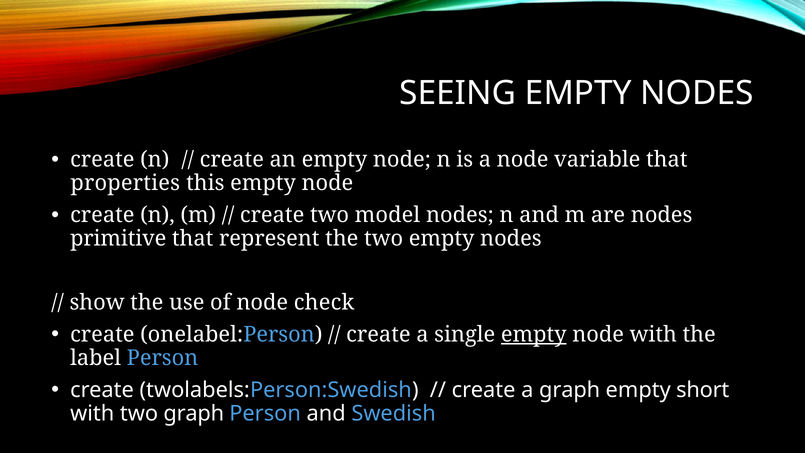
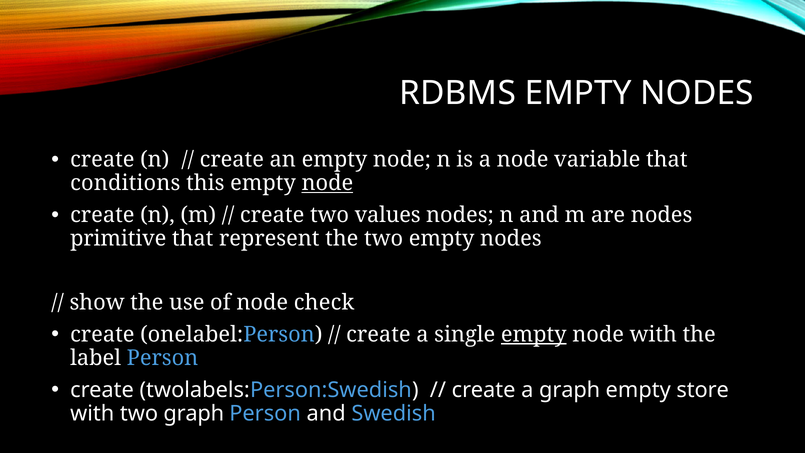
SEEING: SEEING -> RDBMS
properties: properties -> conditions
node at (327, 183) underline: none -> present
model: model -> values
short: short -> store
